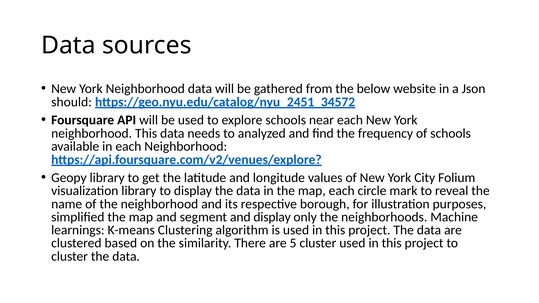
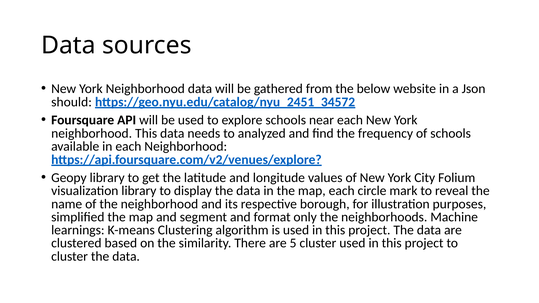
and display: display -> format
